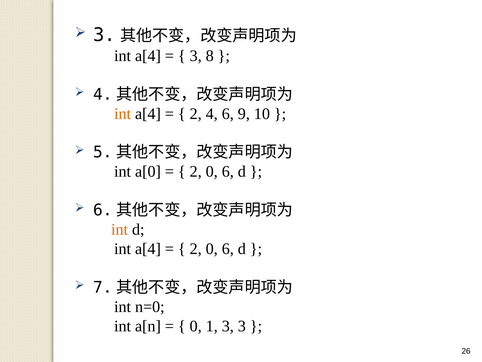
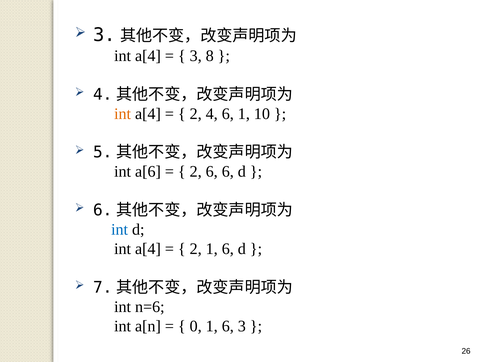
6 9: 9 -> 1
a[0: a[0 -> a[6
0 at (212, 171): 0 -> 6
int at (120, 229) colour: orange -> blue
0 at (212, 249): 0 -> 1
n=0: n=0 -> n=6
0 1 3: 3 -> 6
